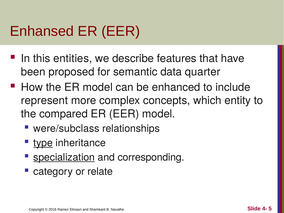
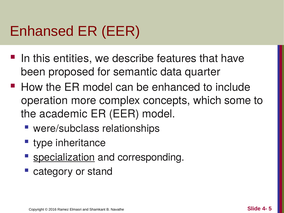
represent: represent -> operation
entity: entity -> some
compared: compared -> academic
type underline: present -> none
relate: relate -> stand
